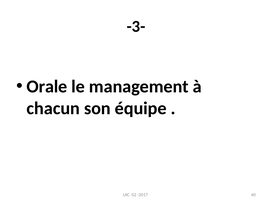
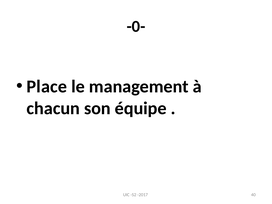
-3-: -3- -> -0-
Orale: Orale -> Place
